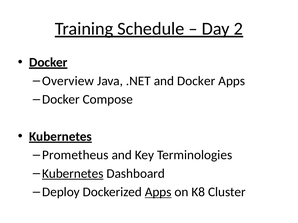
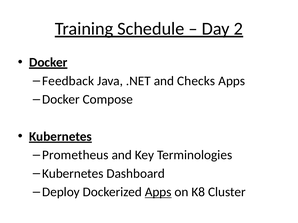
Overview: Overview -> Feedback
and Docker: Docker -> Checks
Kubernetes at (73, 174) underline: present -> none
